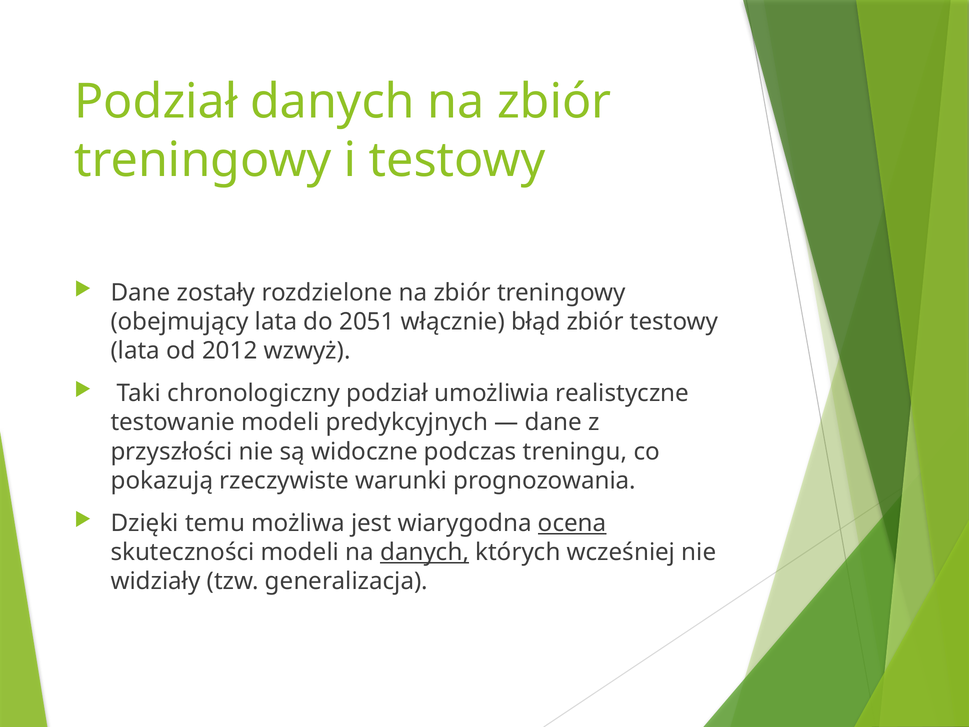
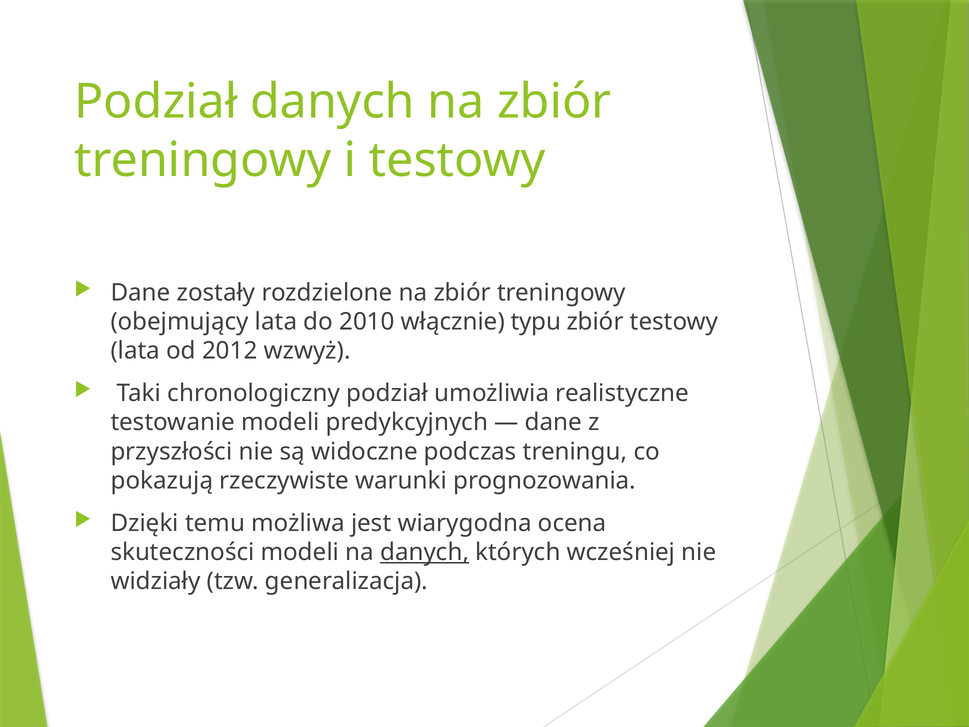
2051: 2051 -> 2010
błąd: błąd -> typu
ocena underline: present -> none
